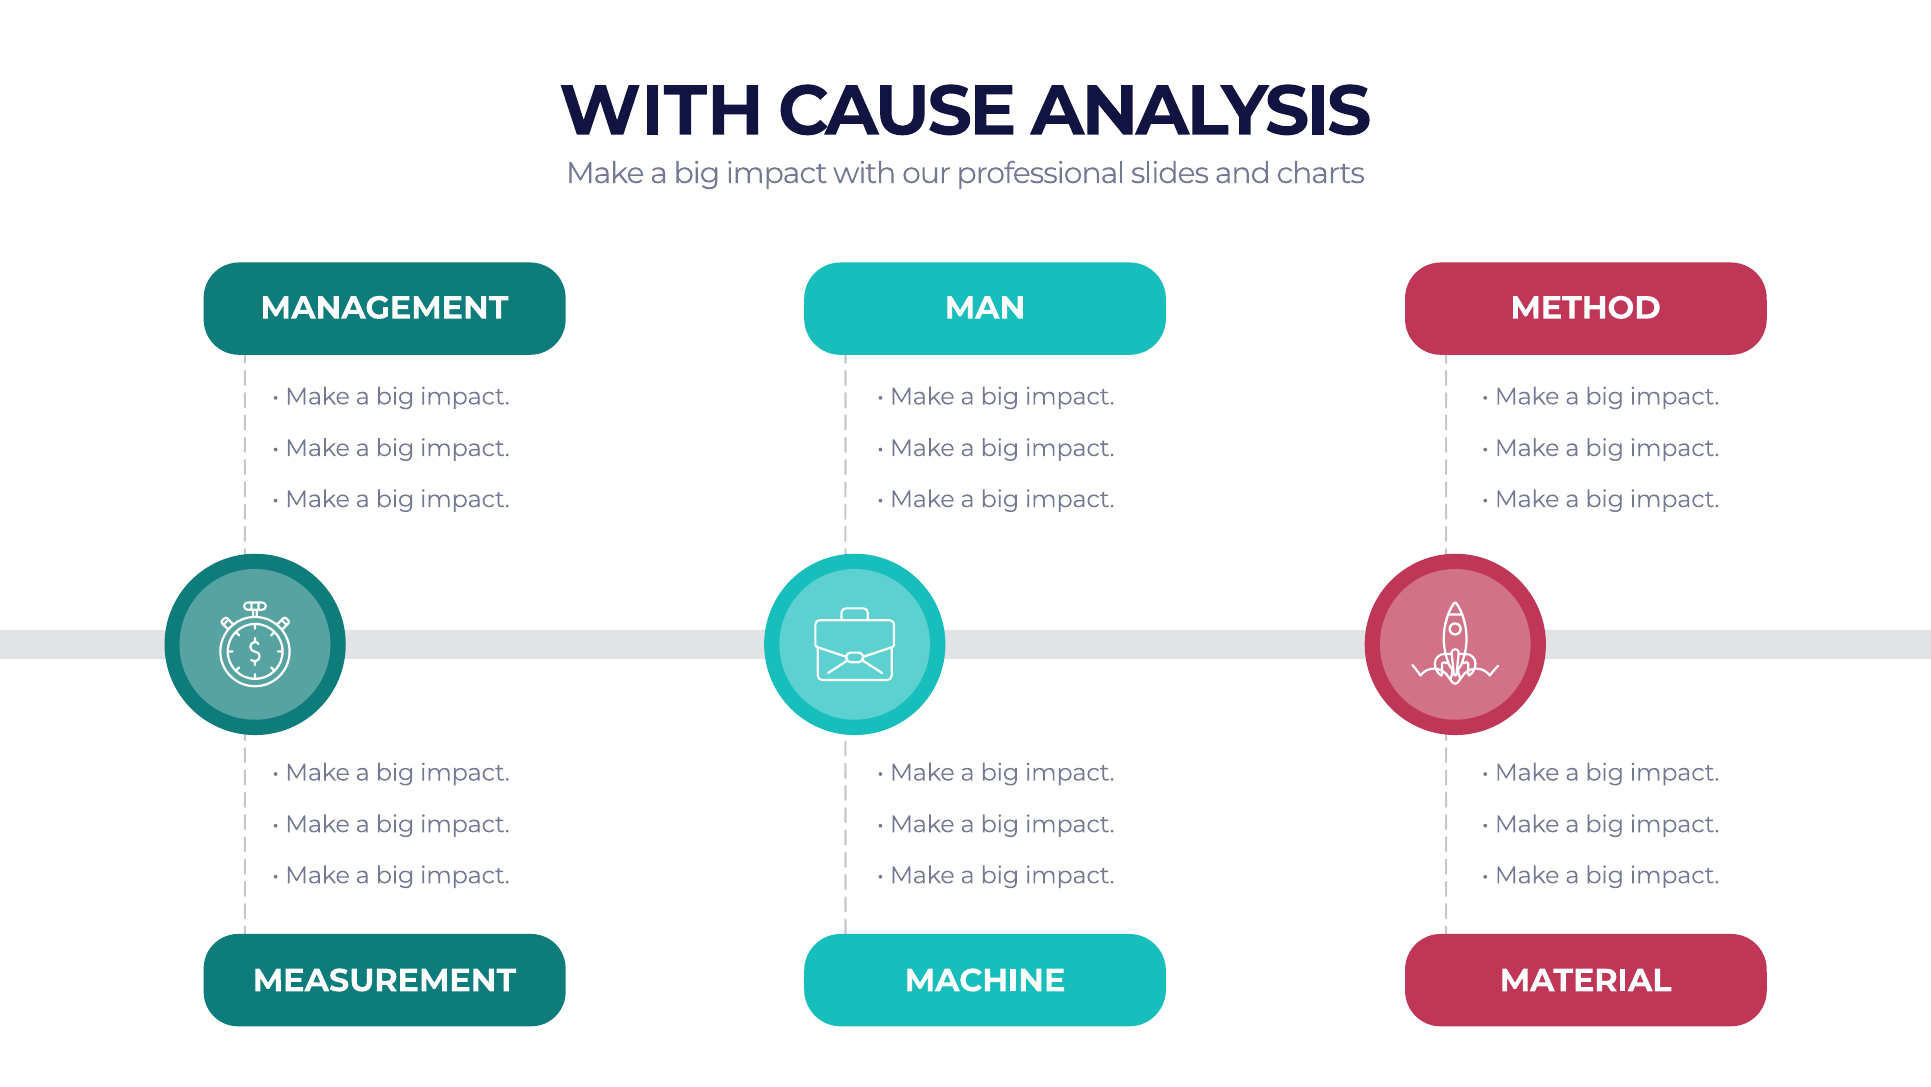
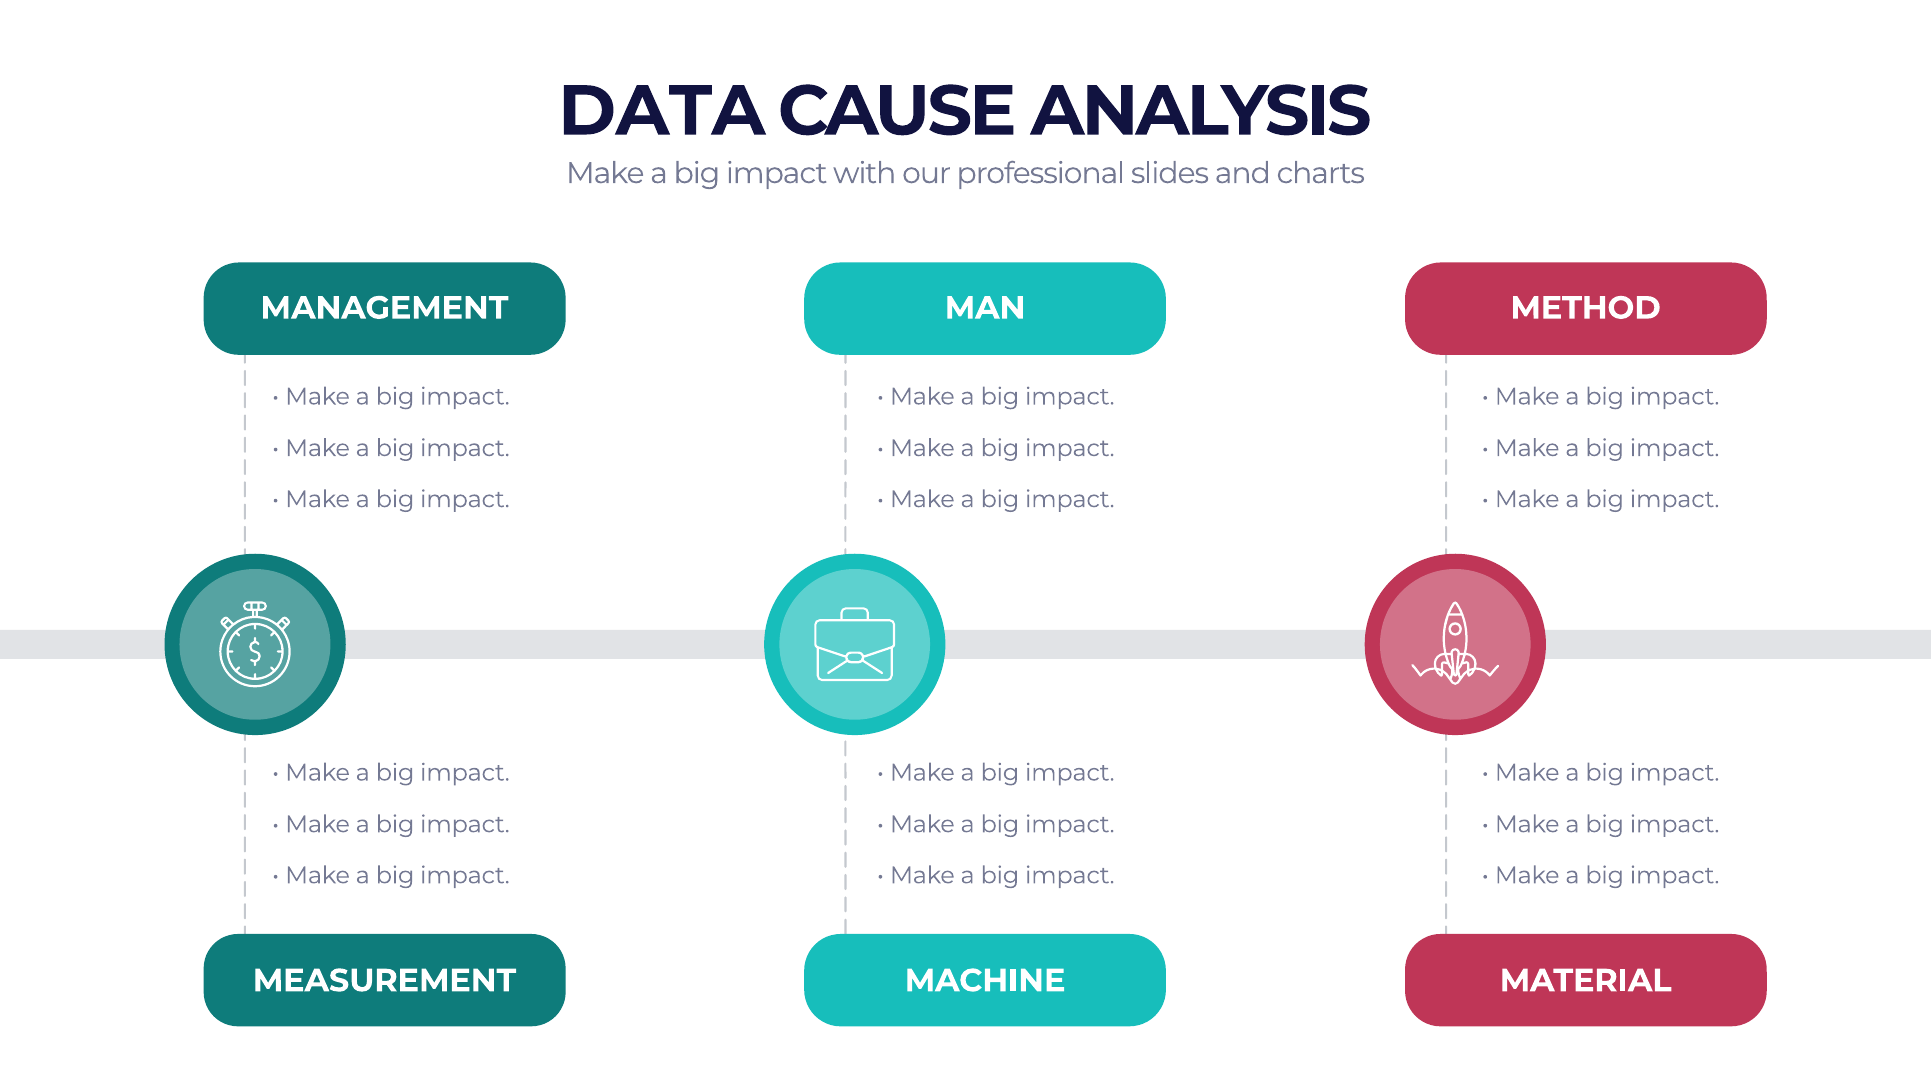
WITH at (662, 111): WITH -> DATA
